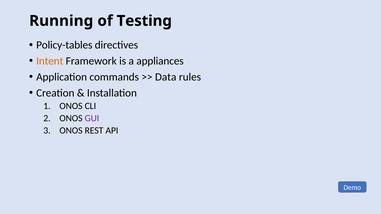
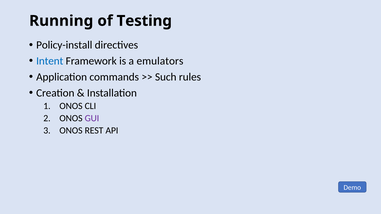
Policy-tables: Policy-tables -> Policy-install
Intent colour: orange -> blue
appliances: appliances -> emulators
Data: Data -> Such
